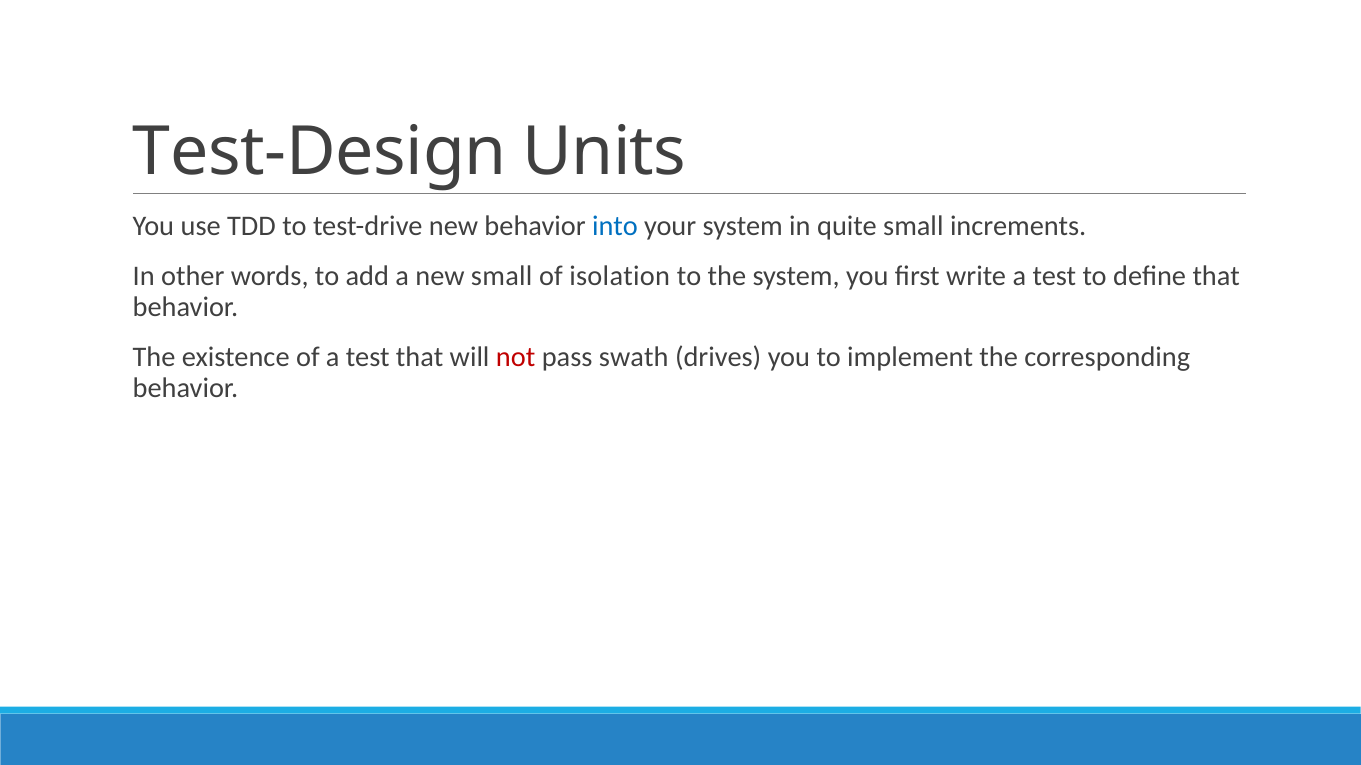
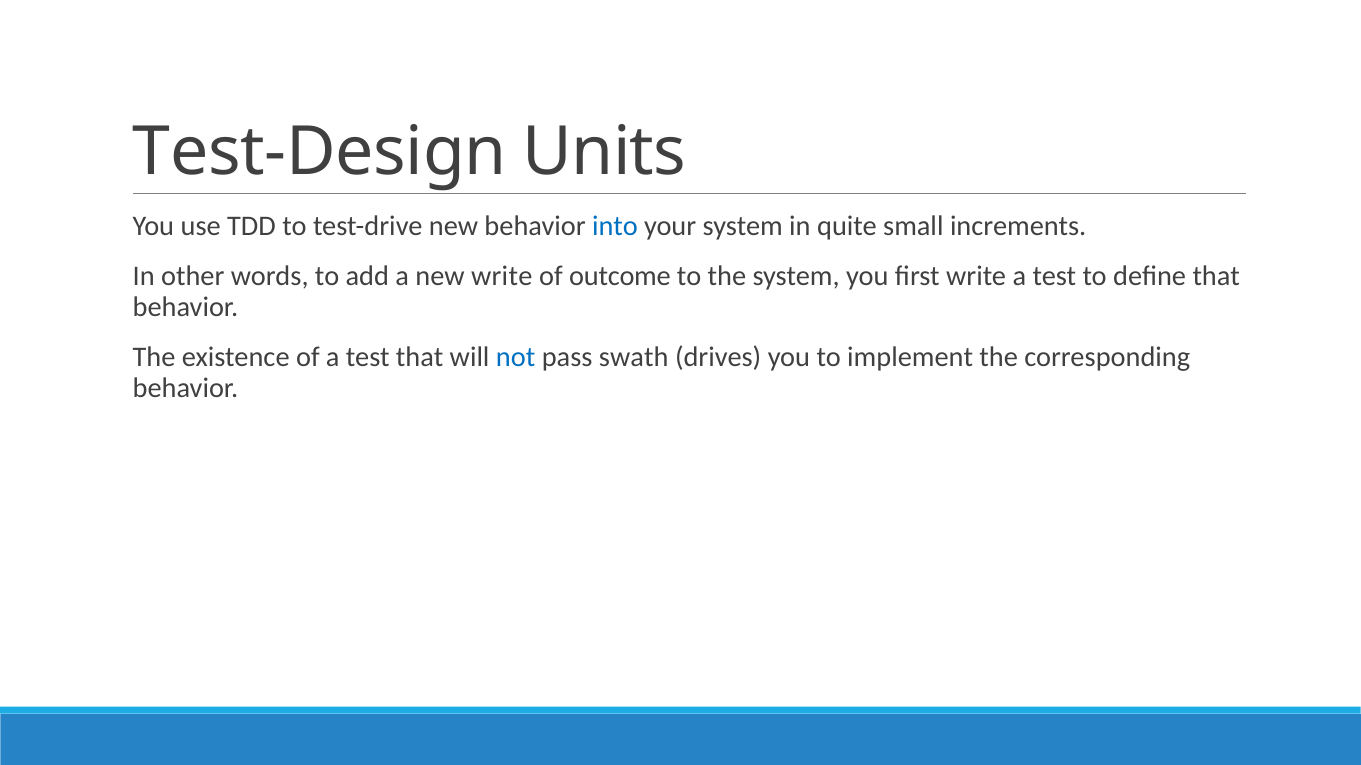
new small: small -> write
isolation: isolation -> outcome
not colour: red -> blue
